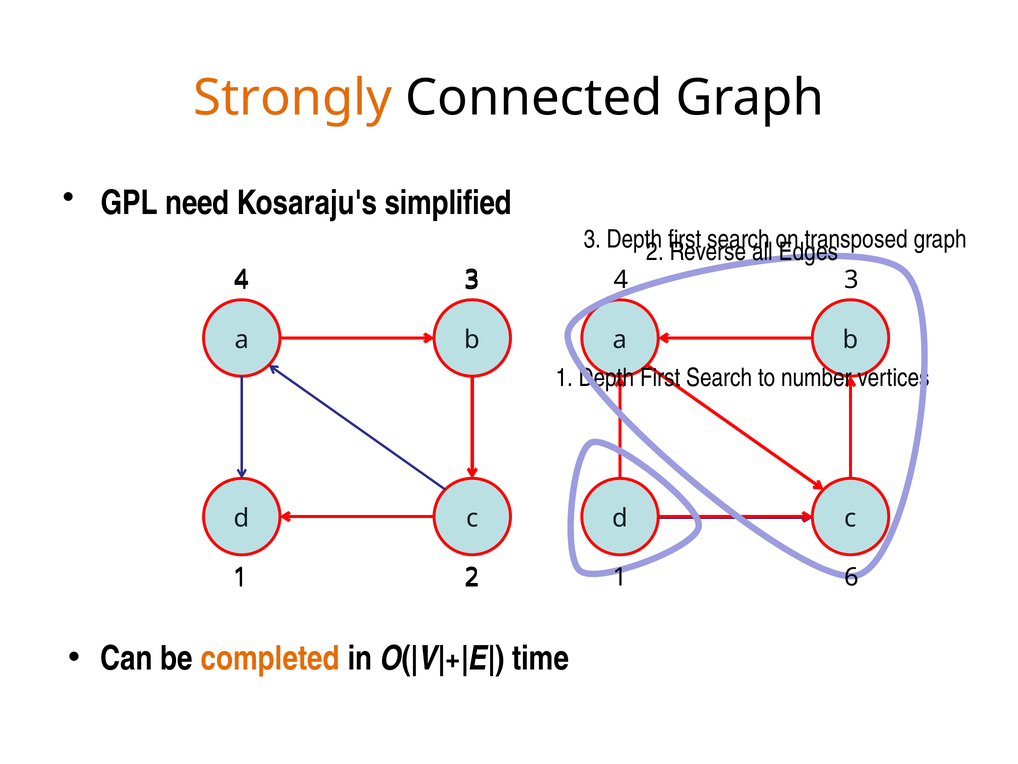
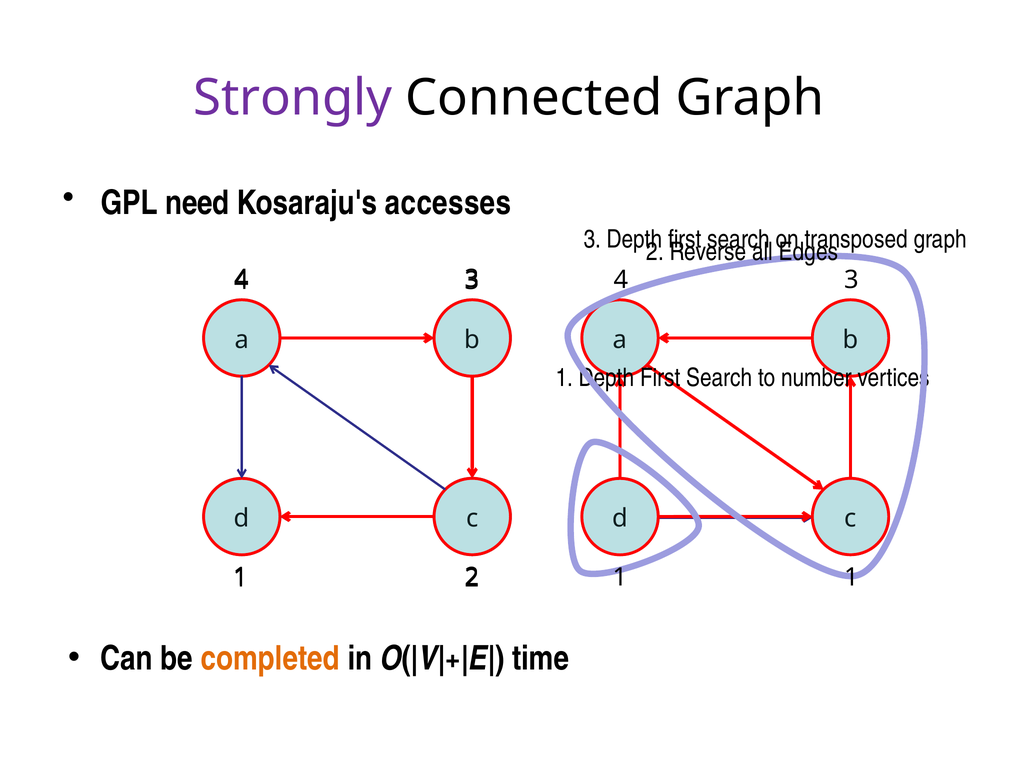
Strongly colour: orange -> purple
simplified: simplified -> accesses
1 6: 6 -> 1
